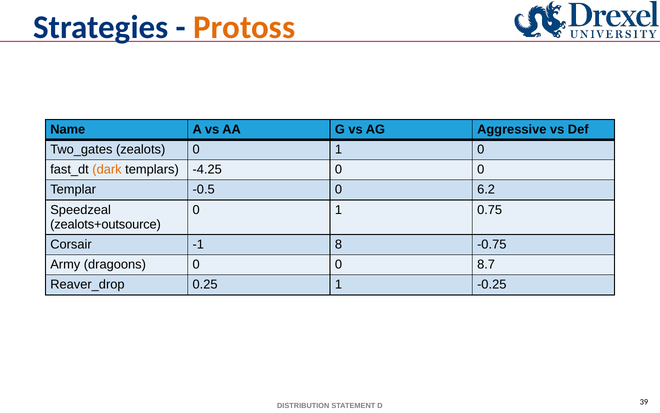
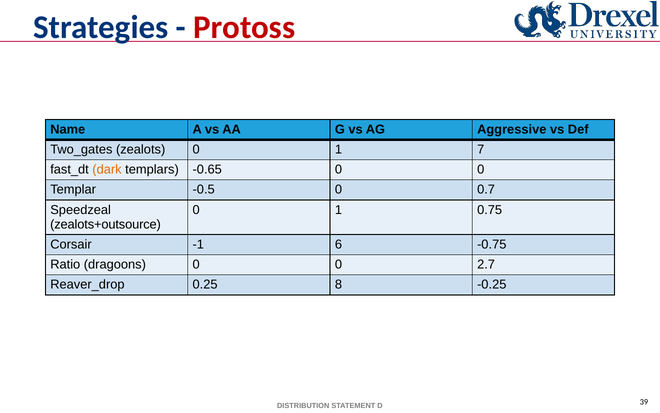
Protoss colour: orange -> red
1 0: 0 -> 7
-4.25: -4.25 -> -0.65
6.2: 6.2 -> 0.7
8: 8 -> 6
Army: Army -> Ratio
8.7: 8.7 -> 2.7
0.25 1: 1 -> 8
